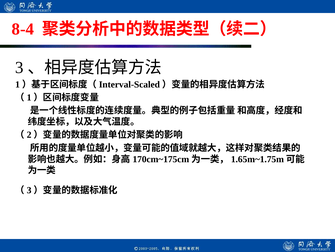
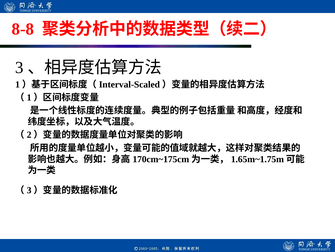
8-4: 8-4 -> 8-8
